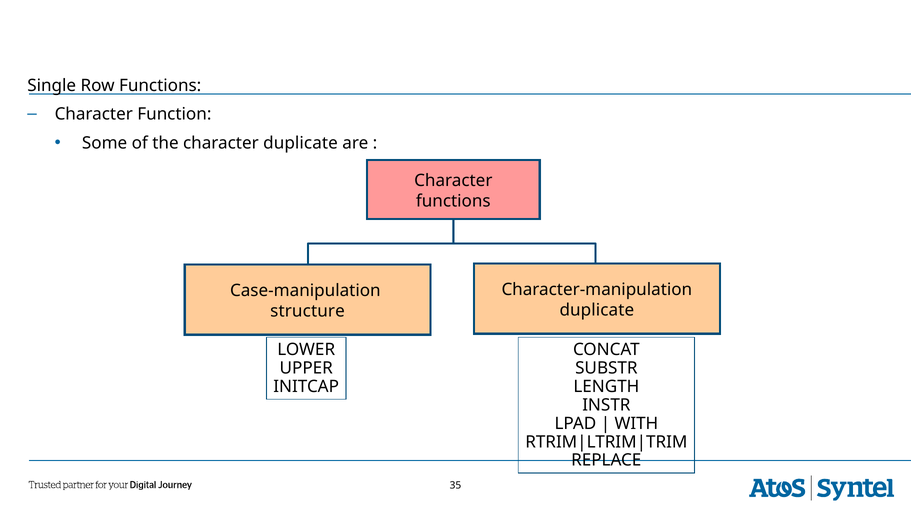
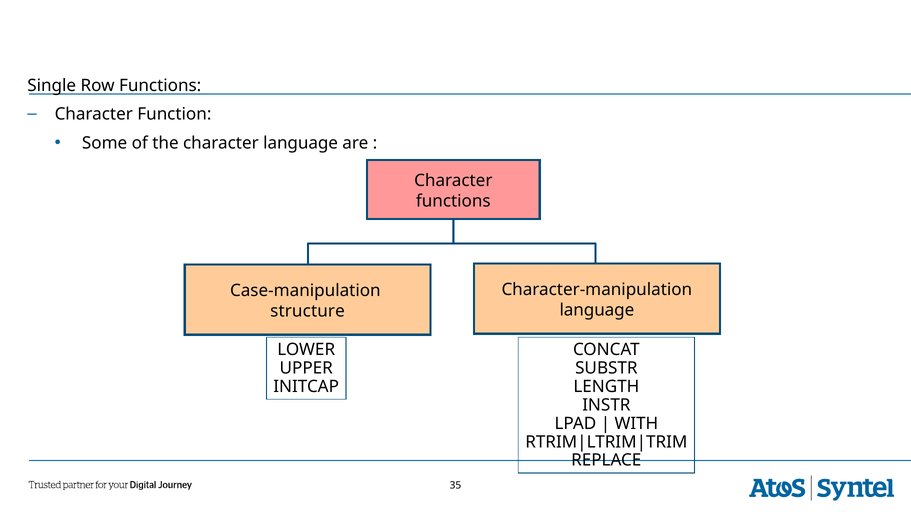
character duplicate: duplicate -> language
duplicate at (597, 310): duplicate -> language
